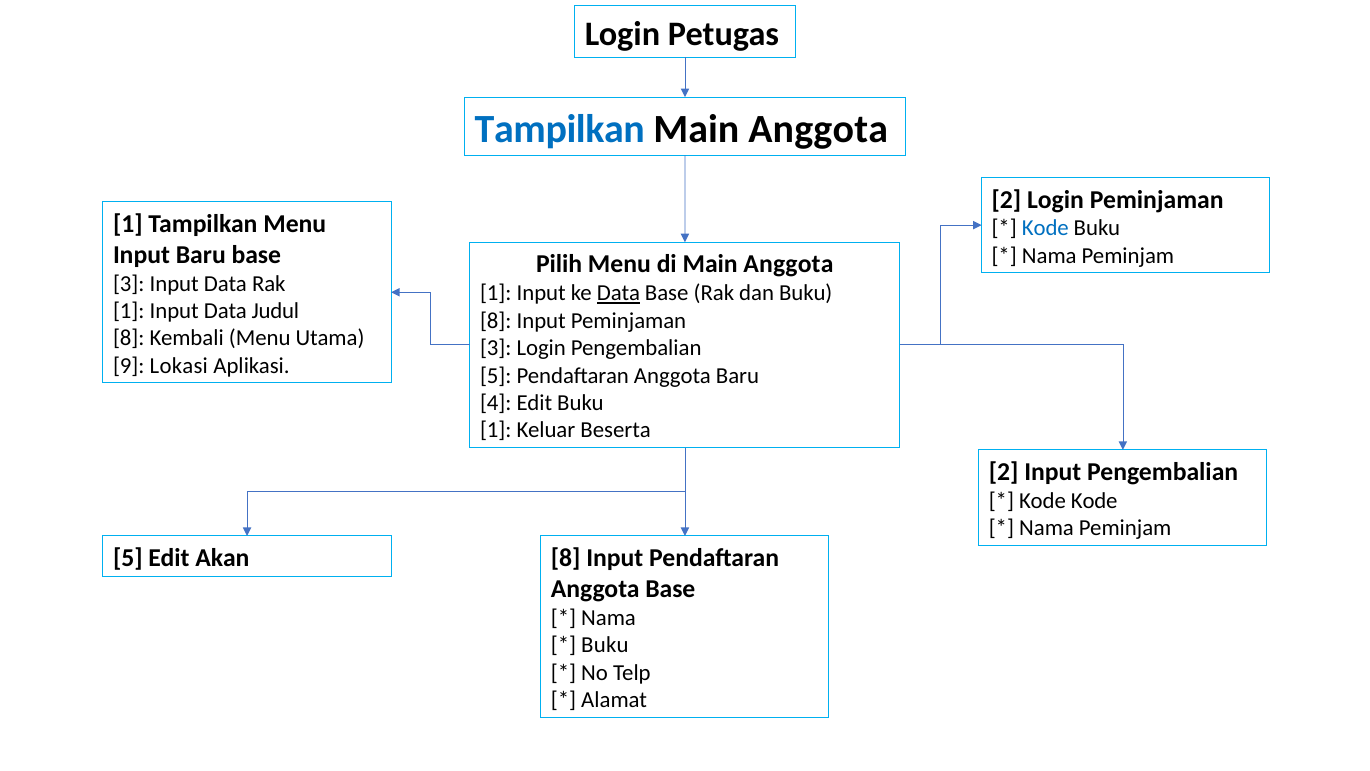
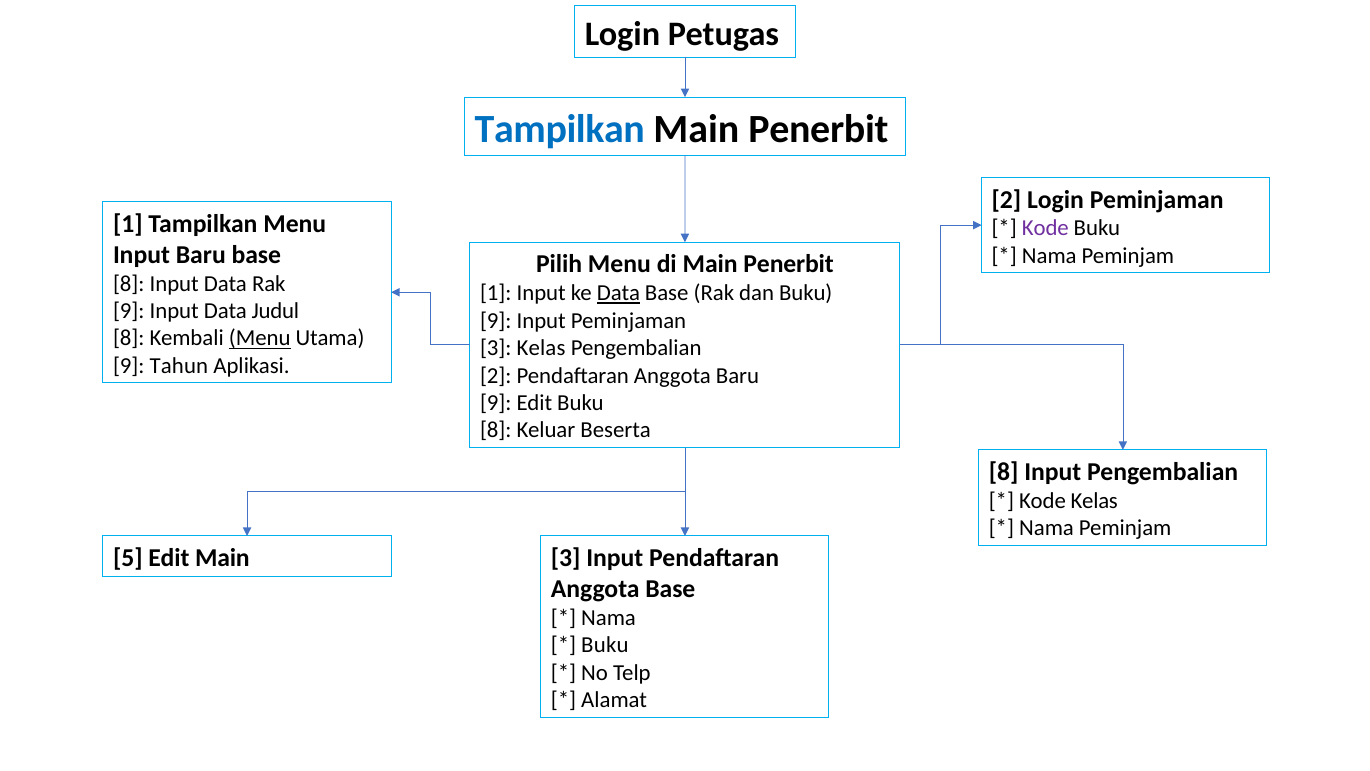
Anggota at (818, 129): Anggota -> Penerbit
Kode at (1045, 228) colour: blue -> purple
di Main Anggota: Anggota -> Penerbit
3 at (129, 283): 3 -> 8
1 at (129, 311): 1 -> 9
8 at (496, 321): 8 -> 9
Menu at (260, 338) underline: none -> present
3 Login: Login -> Kelas
Lokasi: Lokasi -> Tahun
5 at (496, 375): 5 -> 2
4 at (496, 403): 4 -> 9
1 at (496, 430): 1 -> 8
2 at (1004, 472): 2 -> 8
Kode Kode: Kode -> Kelas
Edit Akan: Akan -> Main
8 at (566, 558): 8 -> 3
